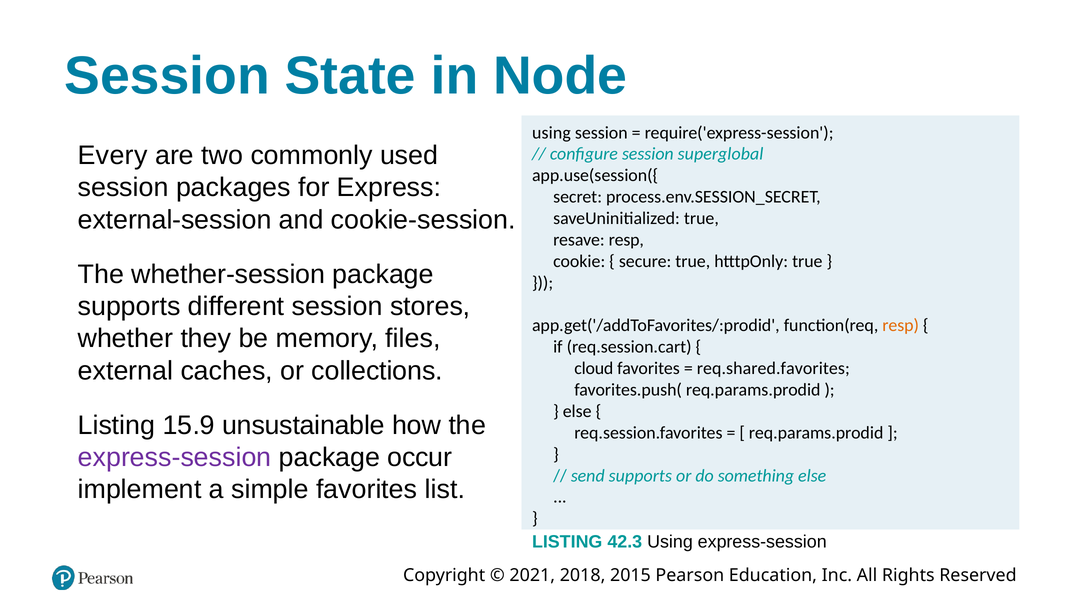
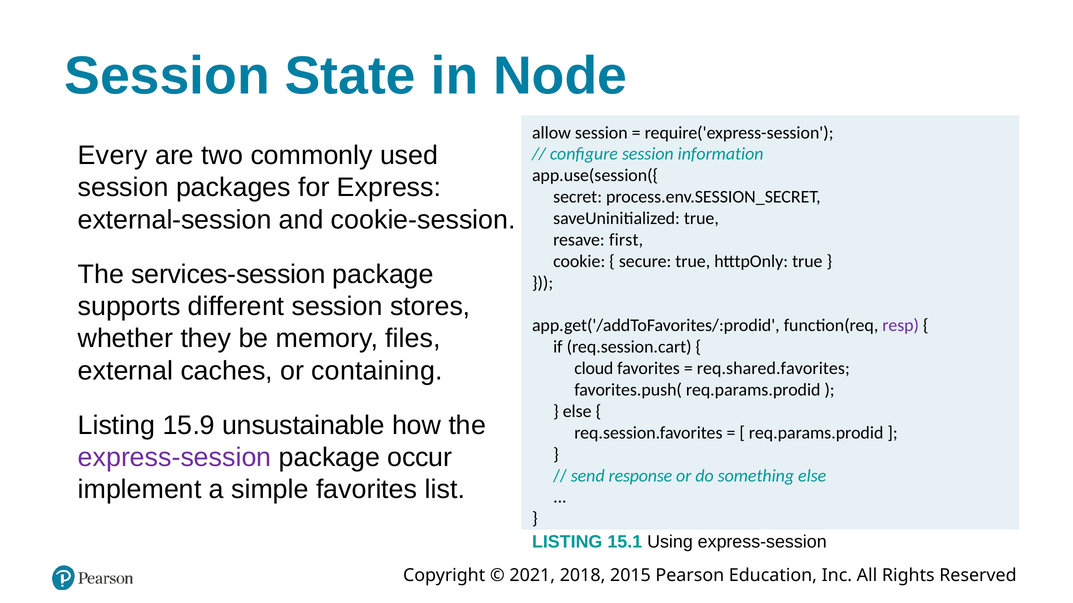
using at (551, 133): using -> allow
superglobal: superglobal -> information
resave resp: resp -> first
whether-session: whether-session -> services-session
resp at (901, 326) colour: orange -> purple
collections: collections -> containing
send supports: supports -> response
42.3: 42.3 -> 15.1
